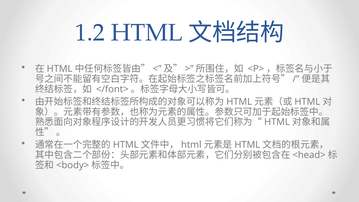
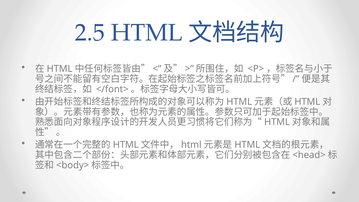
1.2: 1.2 -> 2.5
